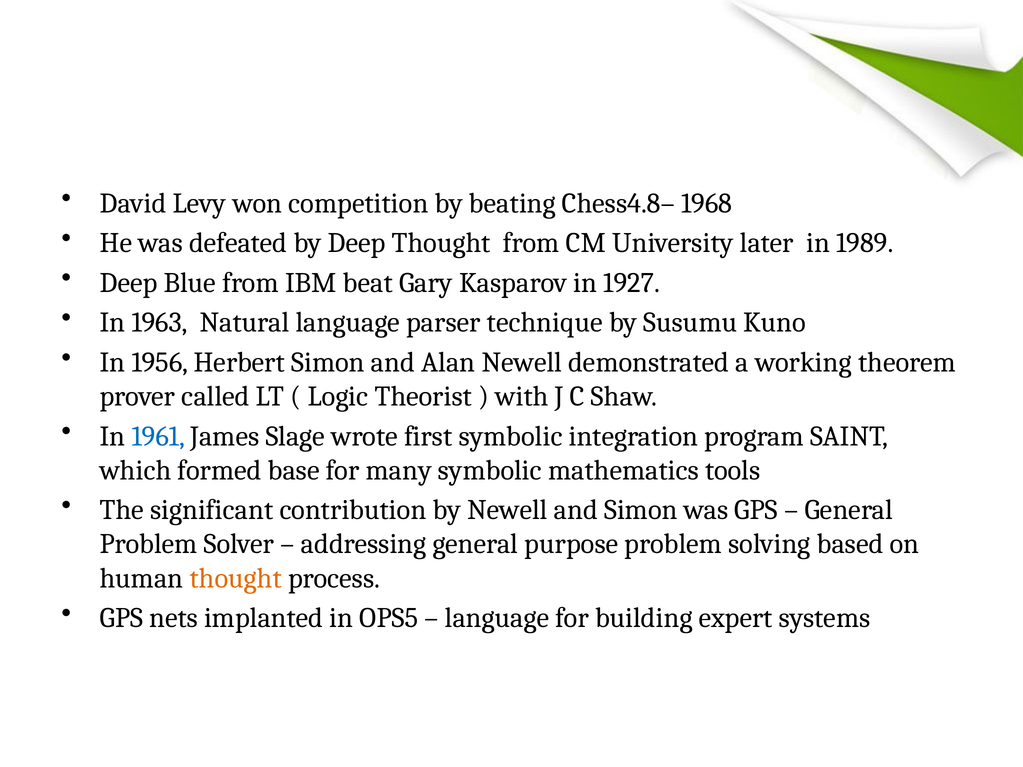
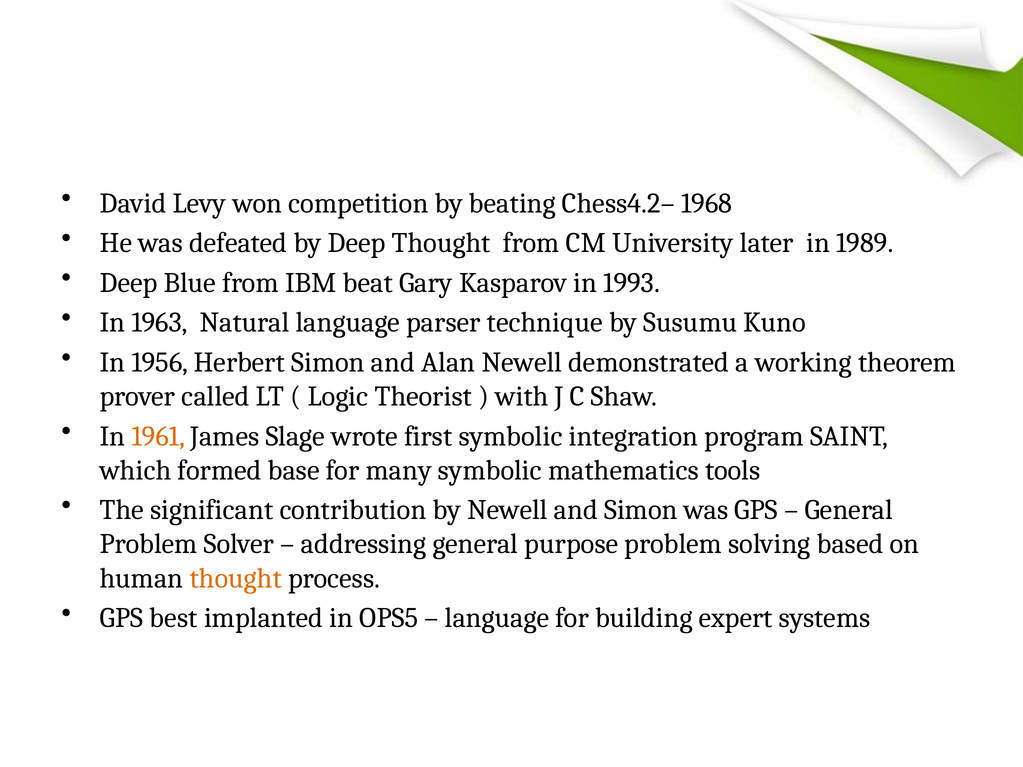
Chess4.8–: Chess4.8– -> Chess4.2–
1927: 1927 -> 1993
1961 colour: blue -> orange
nets: nets -> best
